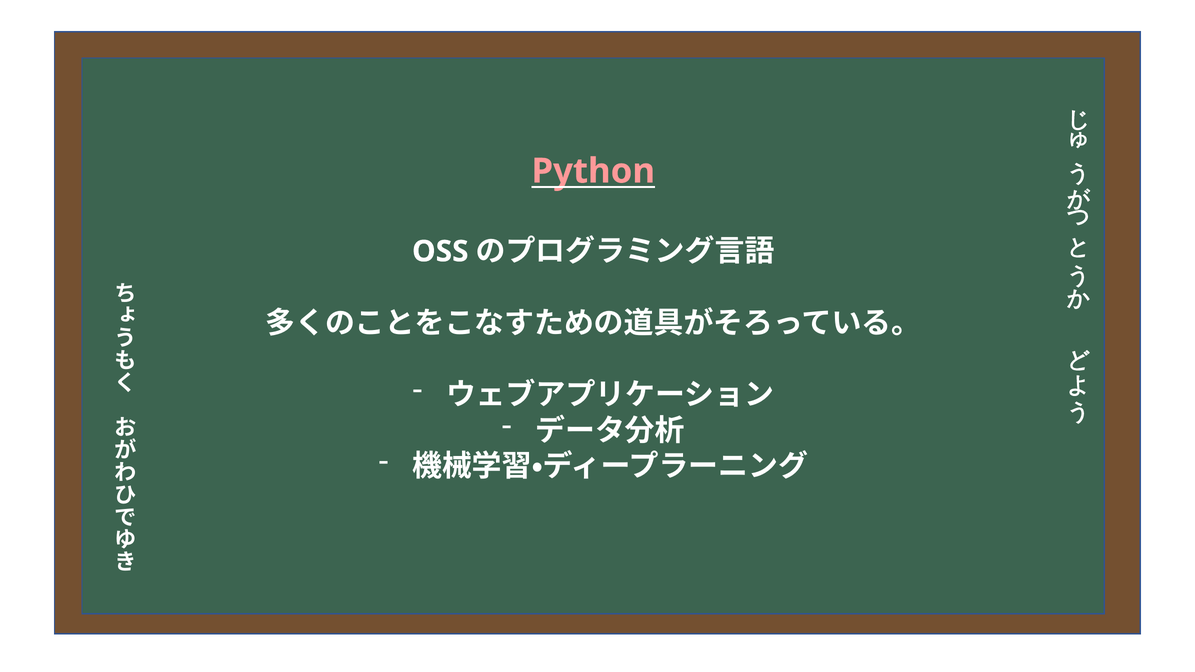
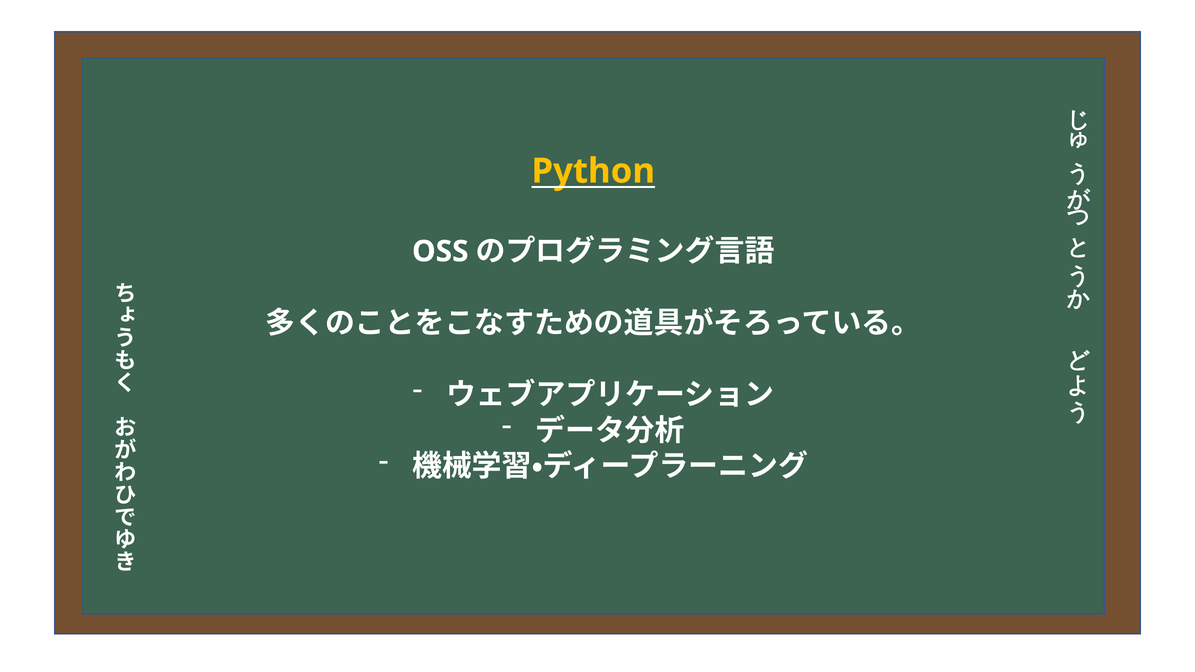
Python colour: pink -> yellow
